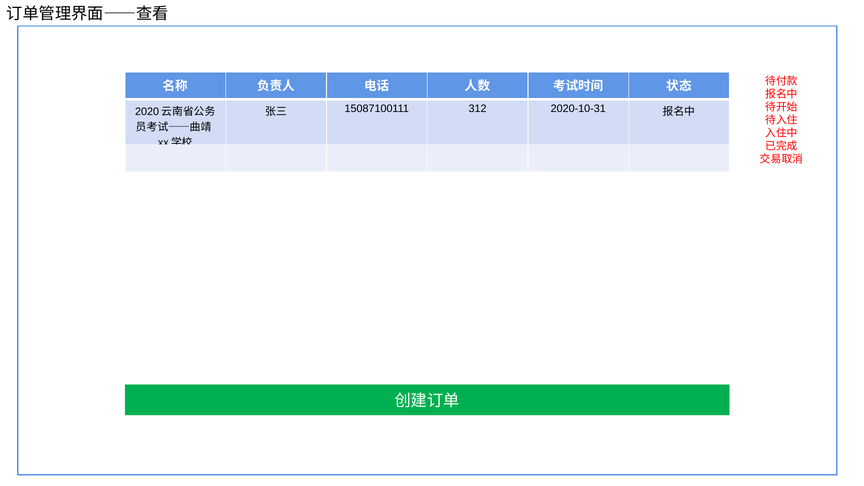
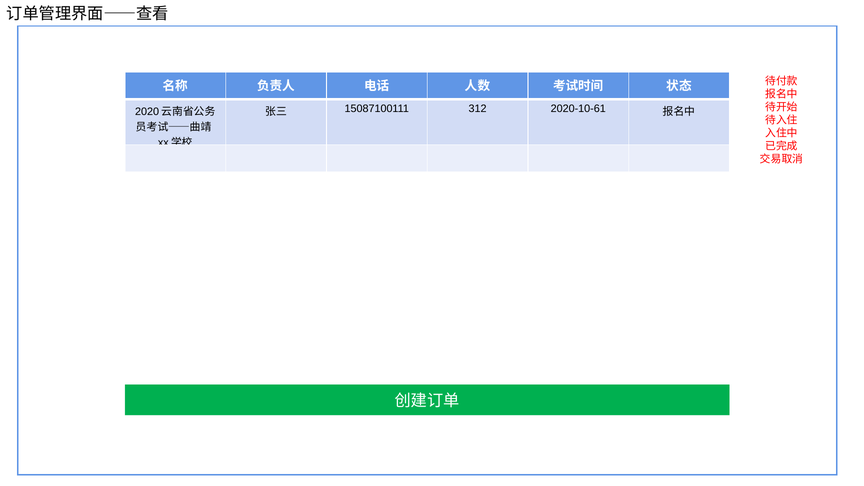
2020-10-31: 2020-10-31 -> 2020-10-61
